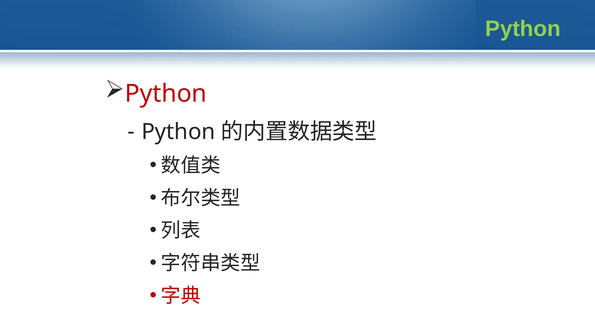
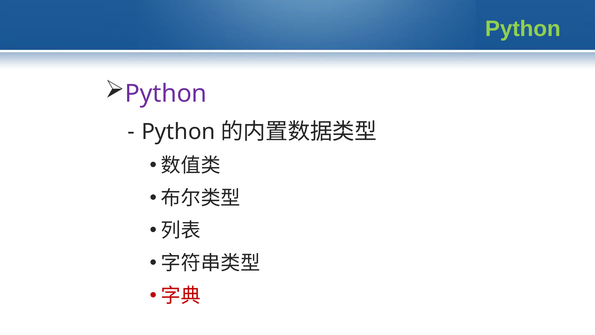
Python at (166, 94) colour: red -> purple
